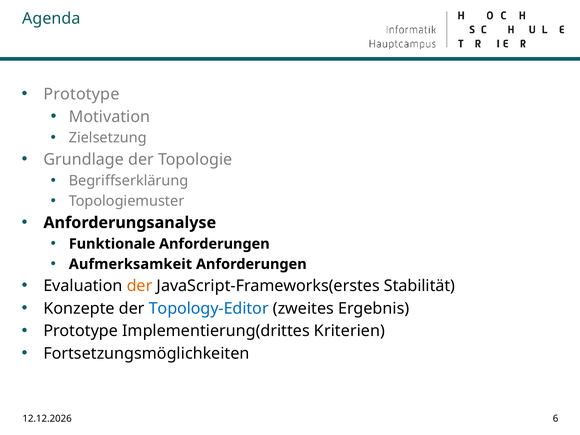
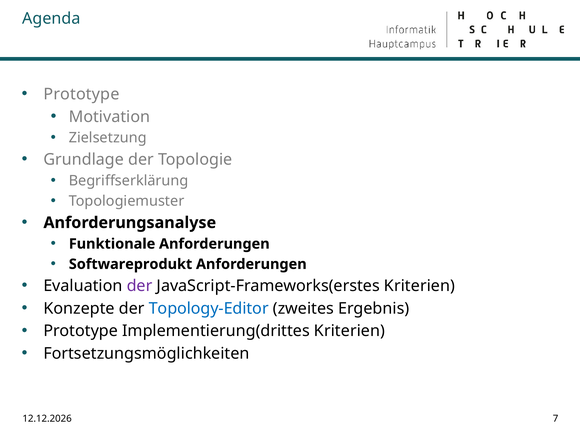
Aufmerksamkeit: Aufmerksamkeit -> Softwareprodukt
der at (140, 286) colour: orange -> purple
JavaScript-Frameworks(erstes Stabilität: Stabilität -> Kriterien
6: 6 -> 7
